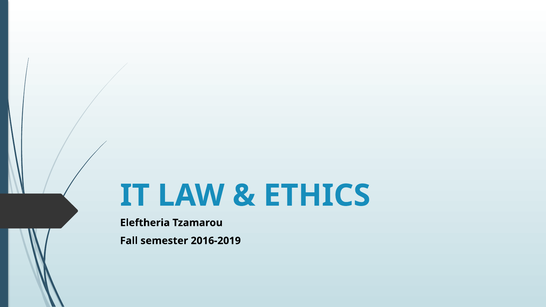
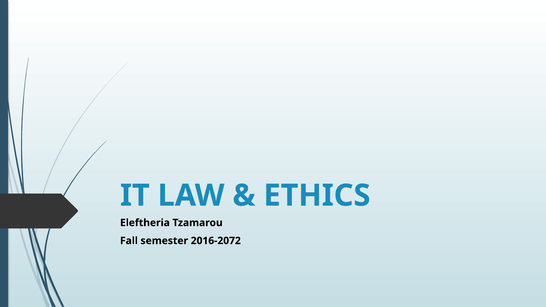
2016-2019: 2016-2019 -> 2016-2072
